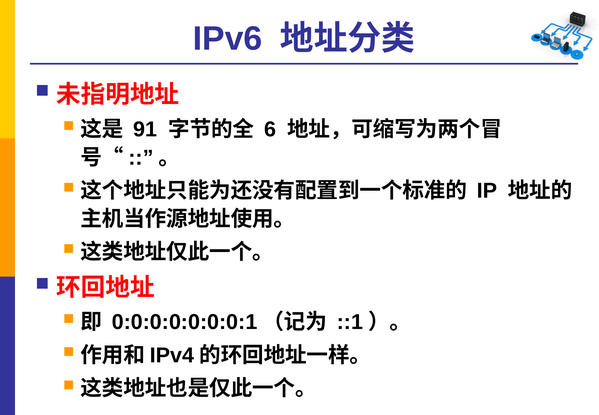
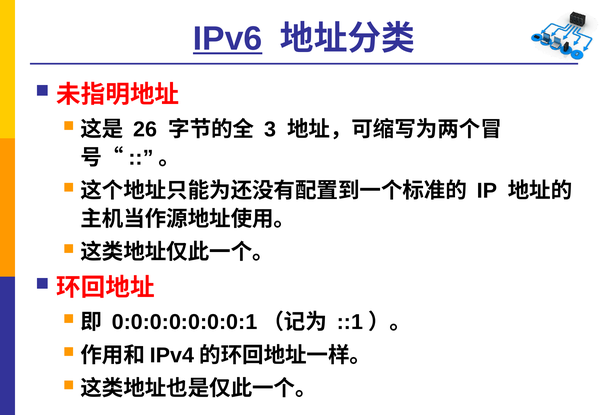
IPv6 underline: none -> present
91: 91 -> 26
6: 6 -> 3
